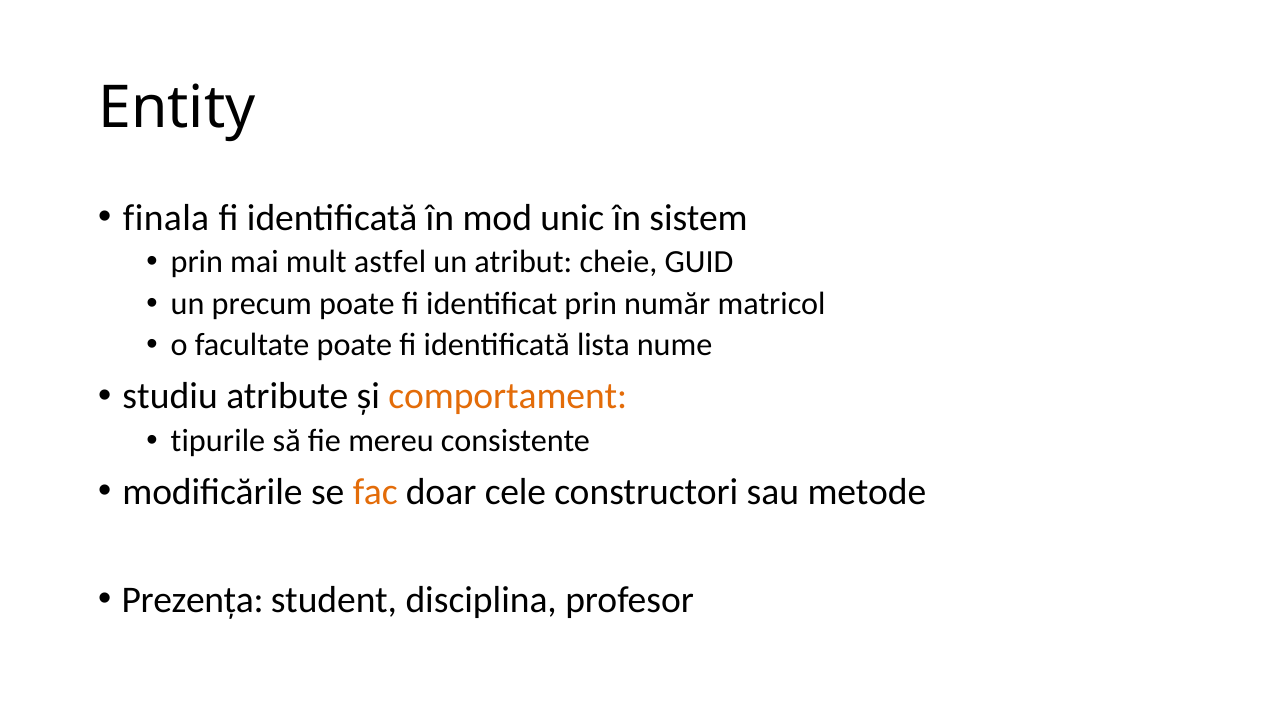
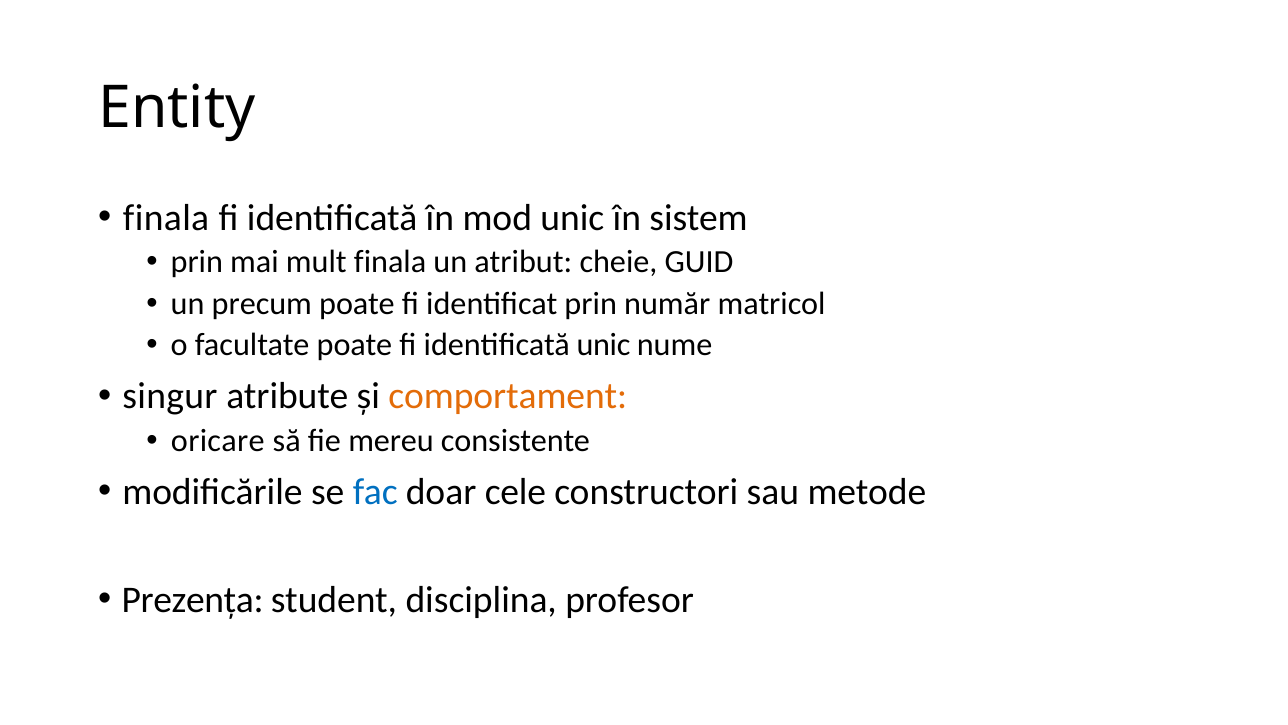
mult astfel: astfel -> finala
identificată lista: lista -> unic
studiu: studiu -> singur
tipurile: tipurile -> oricare
fac colour: orange -> blue
